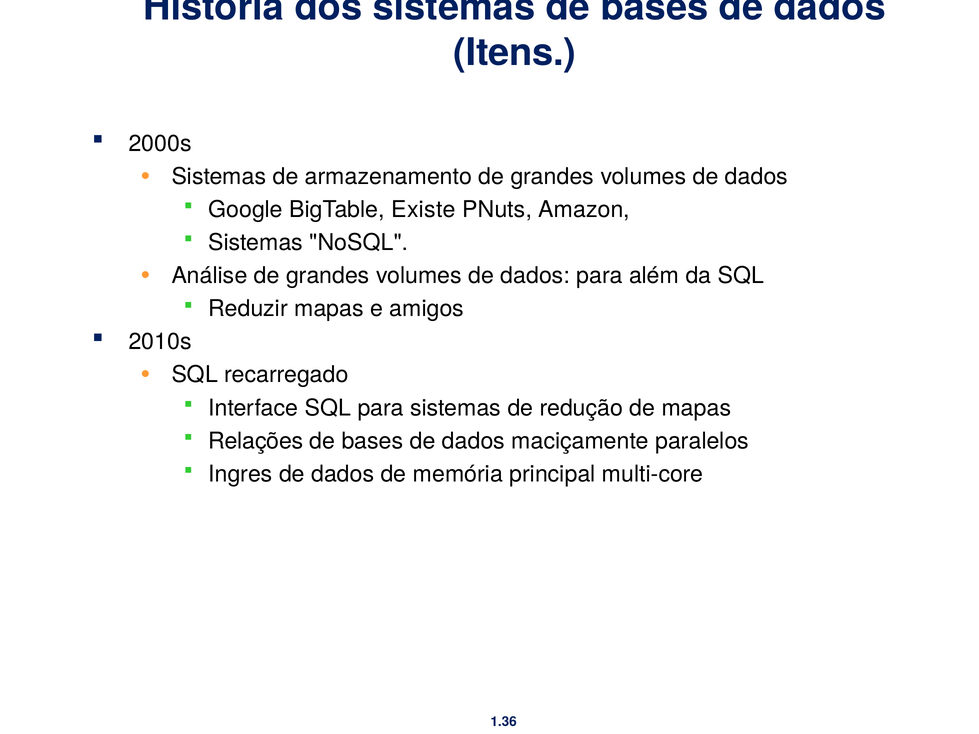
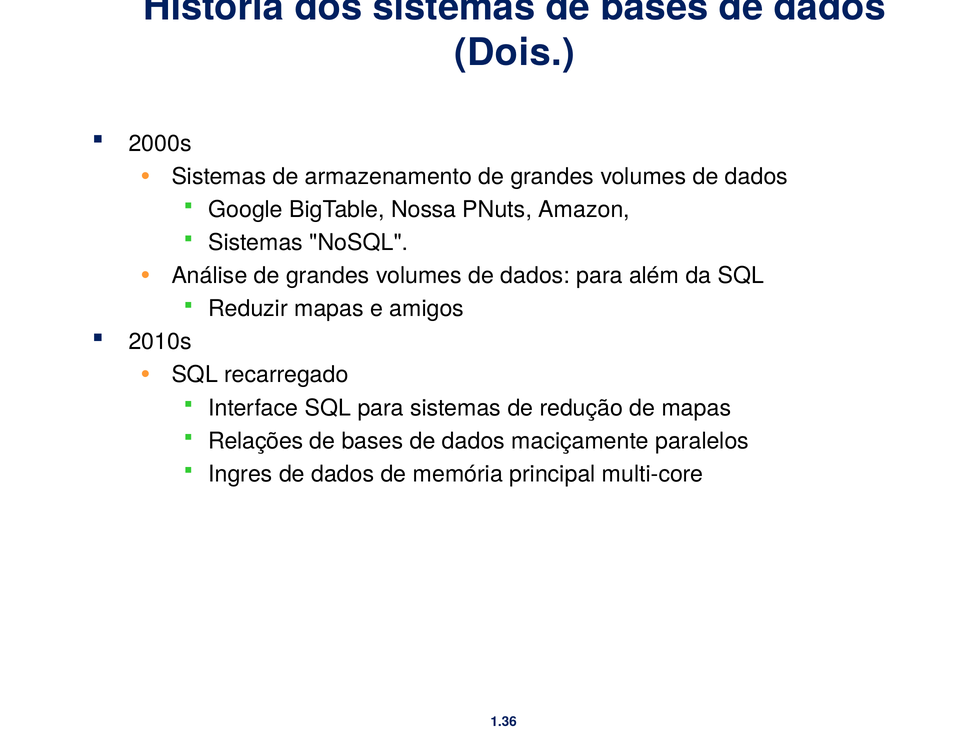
Itens: Itens -> Dois
Existe: Existe -> Nossa
